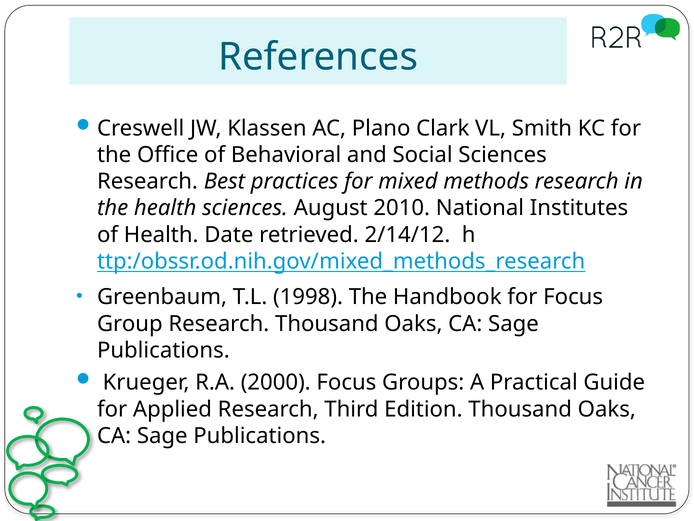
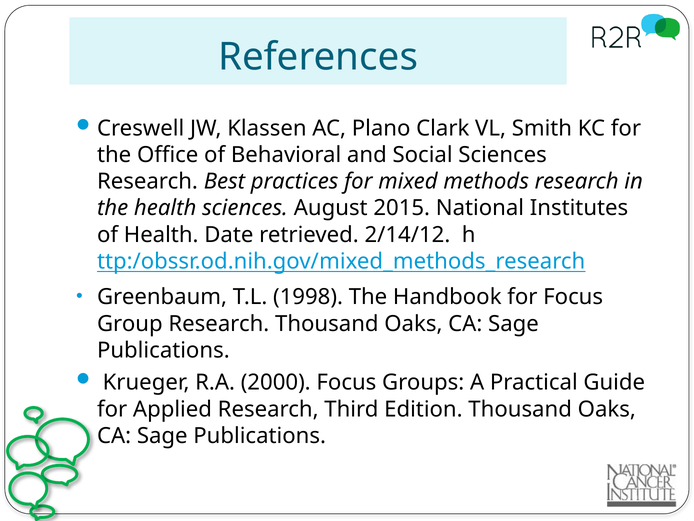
2010: 2010 -> 2015
